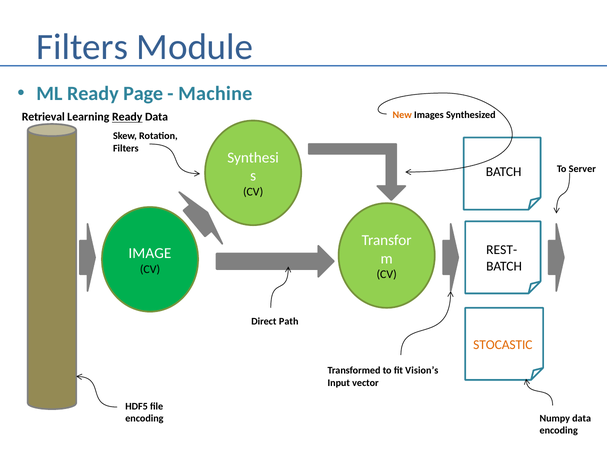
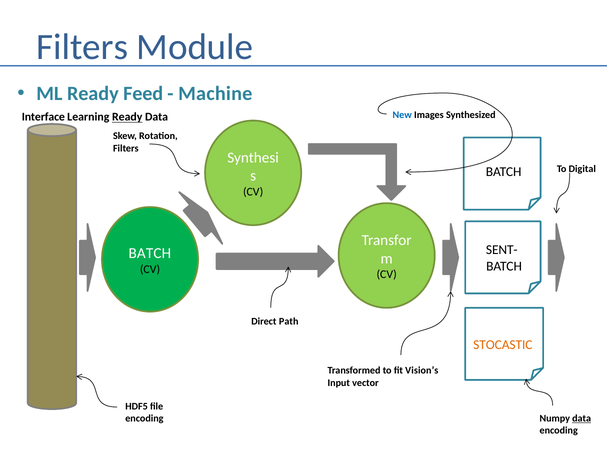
Page: Page -> Feed
New colour: orange -> blue
Retrieval: Retrieval -> Interface
Server: Server -> Digital
REST-: REST- -> SENT-
IMAGE at (150, 253): IMAGE -> BATCH
data at (582, 419) underline: none -> present
